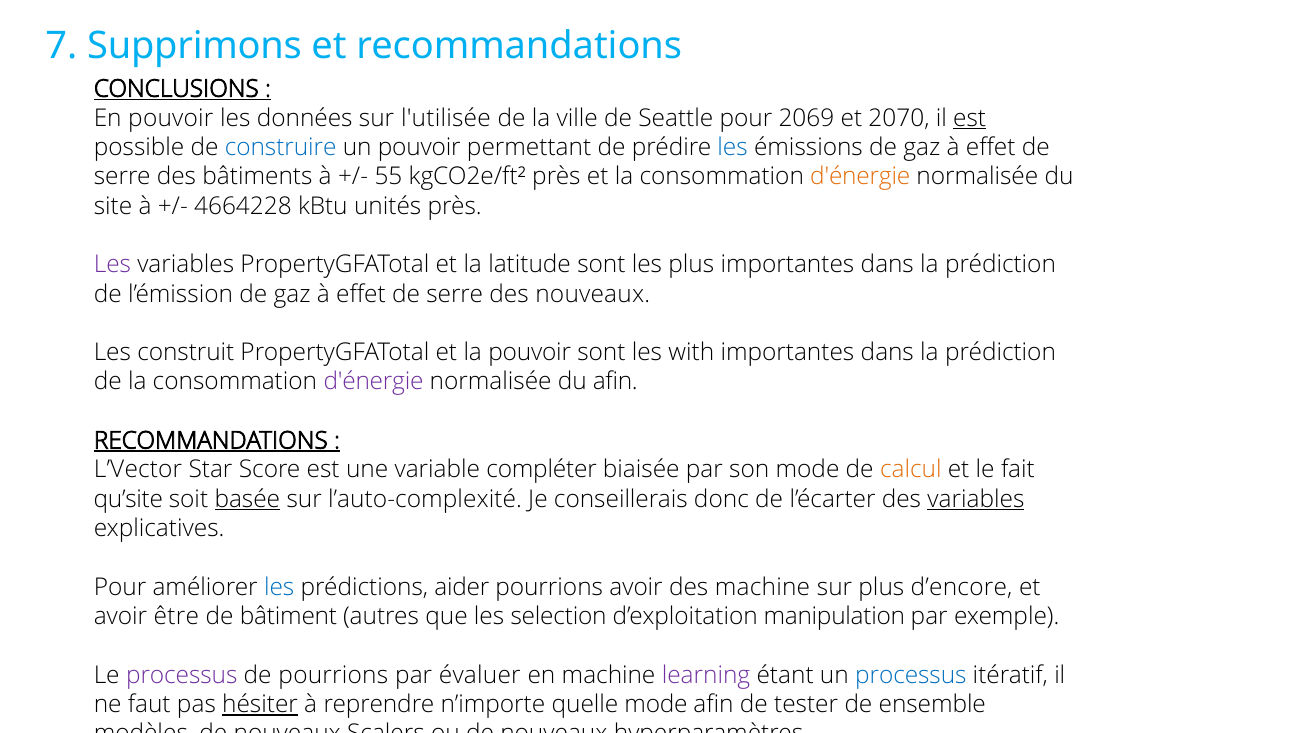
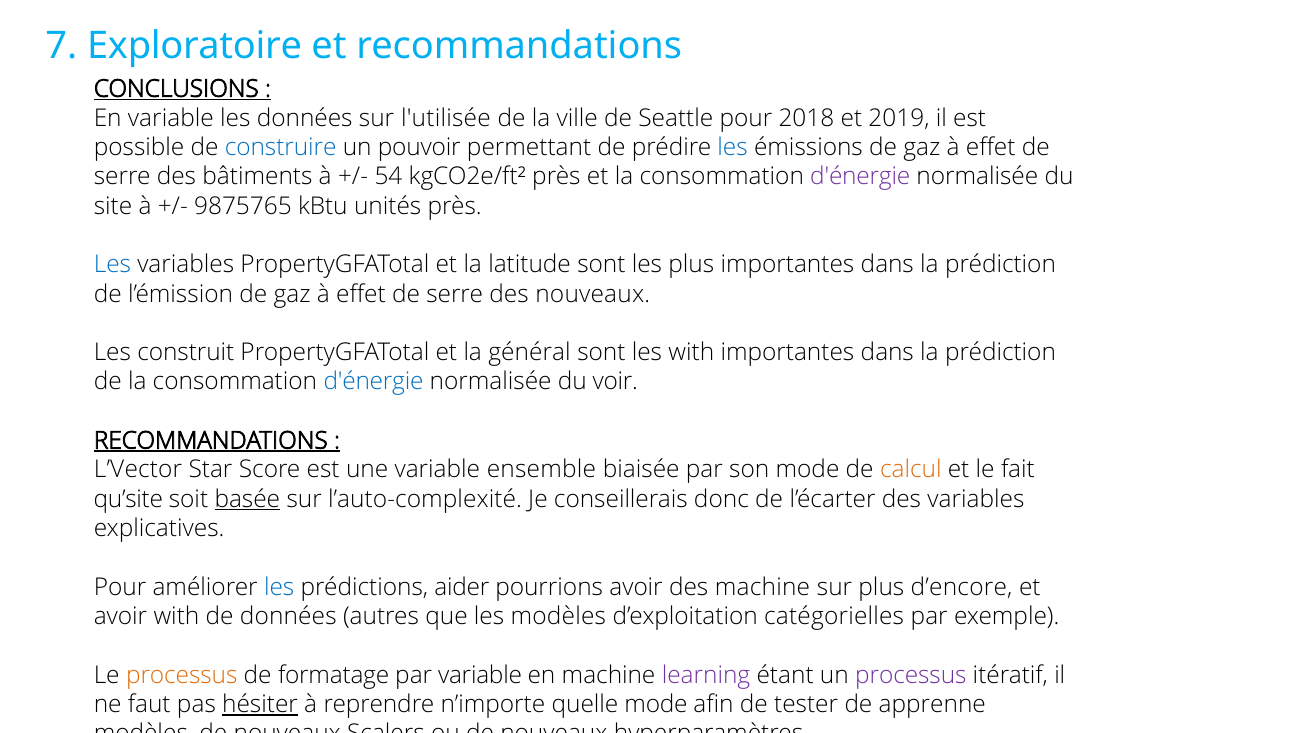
Supprimons: Supprimons -> Exploratoire
En pouvoir: pouvoir -> variable
2069: 2069 -> 2018
2070: 2070 -> 2019
est at (970, 118) underline: present -> none
55: 55 -> 54
d'énergie at (860, 177) colour: orange -> purple
4664228: 4664228 -> 9875765
Les at (112, 265) colour: purple -> blue
la pouvoir: pouvoir -> général
d'énergie at (374, 382) colour: purple -> blue
du afin: afin -> voir
compléter: compléter -> ensemble
variables at (976, 499) underline: present -> none
avoir être: être -> with
de bâtiment: bâtiment -> données
les selection: selection -> modèles
manipulation: manipulation -> catégorielles
processus at (182, 675) colour: purple -> orange
de pourrions: pourrions -> formatage
par évaluer: évaluer -> variable
processus at (911, 675) colour: blue -> purple
ensemble: ensemble -> apprenne
